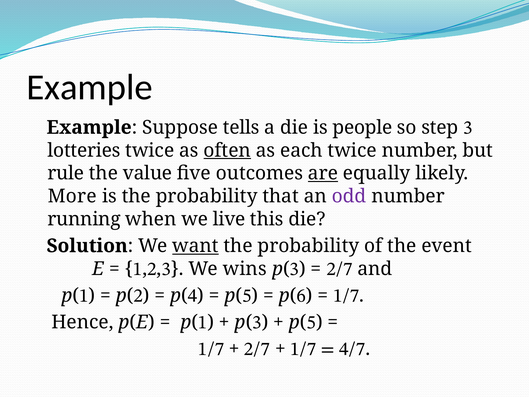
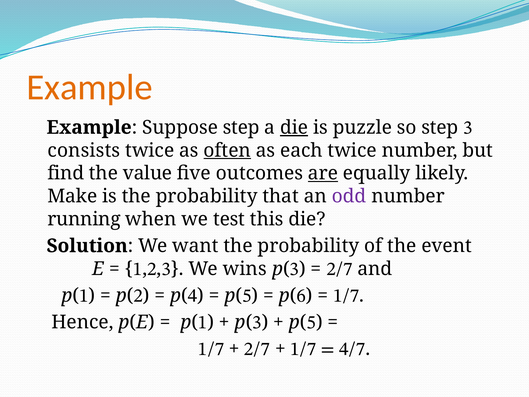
Example at (90, 87) colour: black -> orange
Suppose tells: tells -> step
die at (294, 127) underline: none -> present
people: people -> puzzle
lotteries: lotteries -> consists
rule: rule -> find
More: More -> Make
live: live -> test
want underline: present -> none
